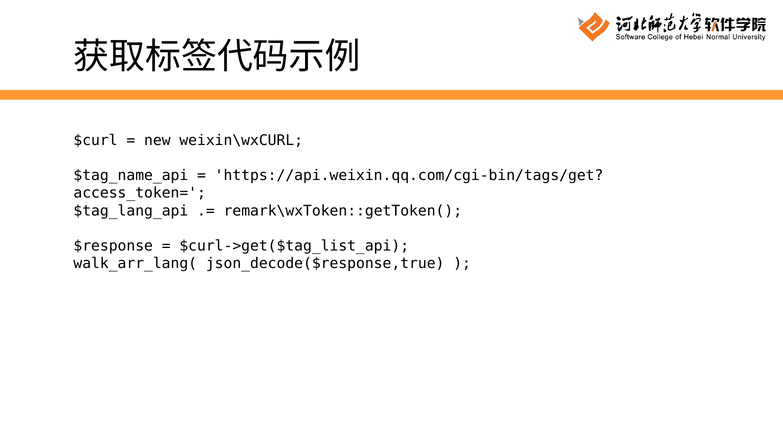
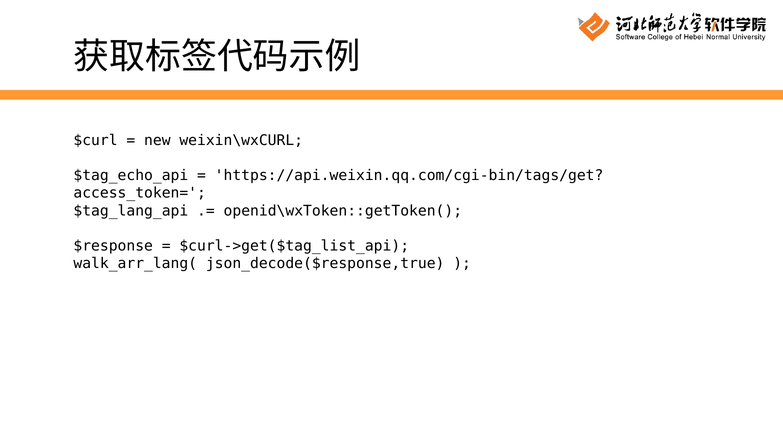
$tag_name_api: $tag_name_api -> $tag_echo_api
remark\wxToken::getToken(: remark\wxToken::getToken( -> openid\wxToken::getToken(
